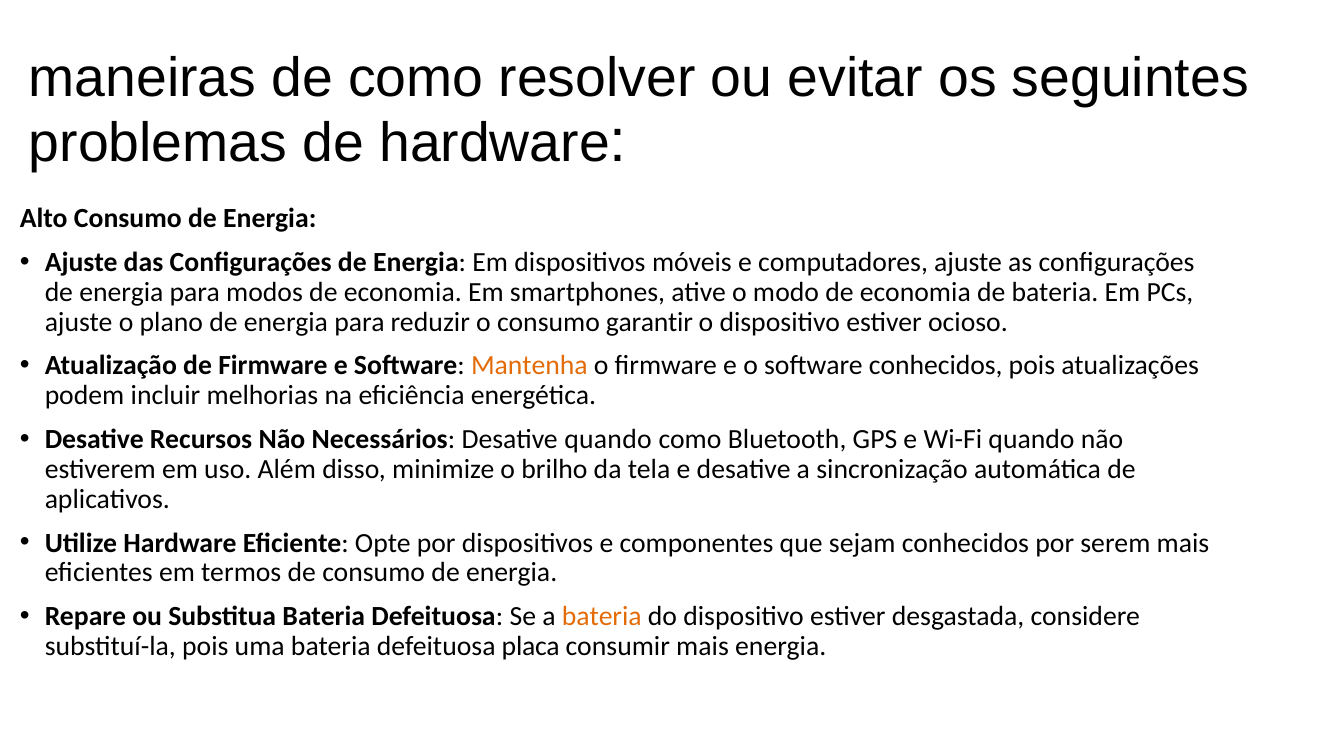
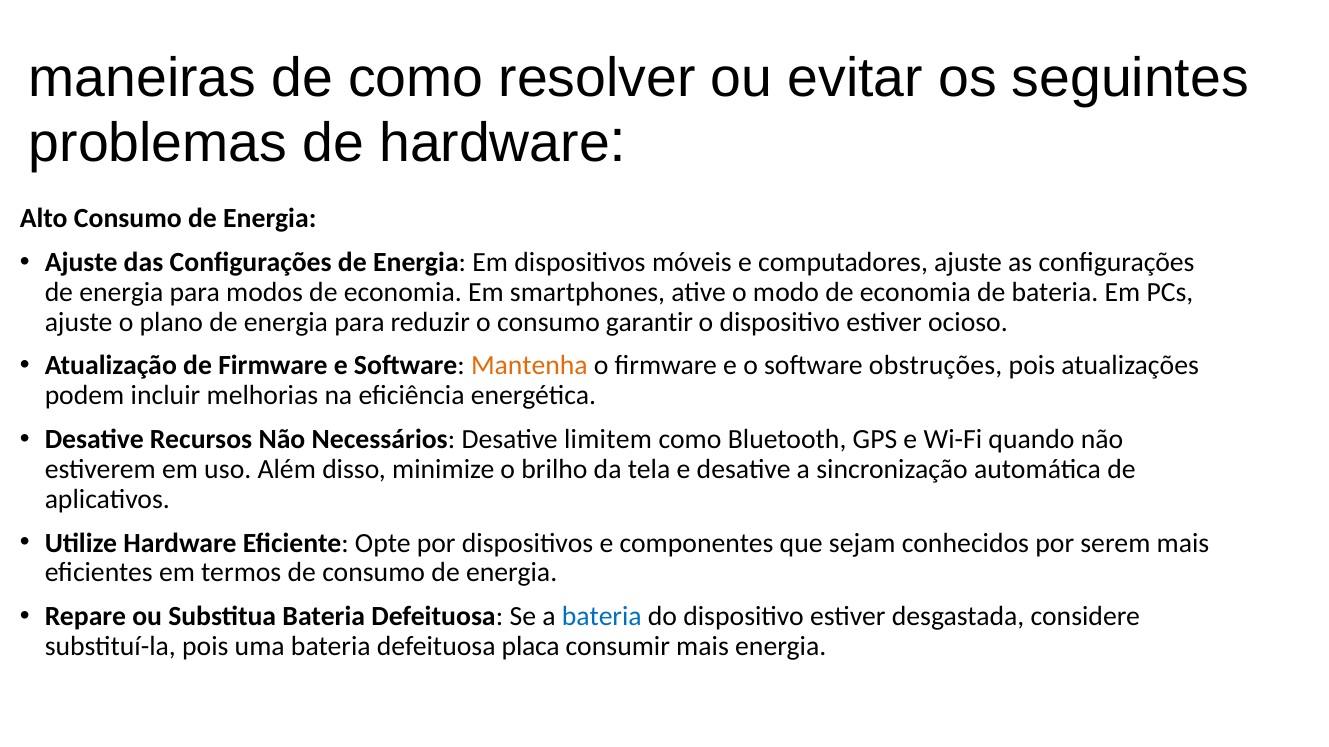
software conhecidos: conhecidos -> obstruções
Desative quando: quando -> limitem
bateria at (602, 617) colour: orange -> blue
